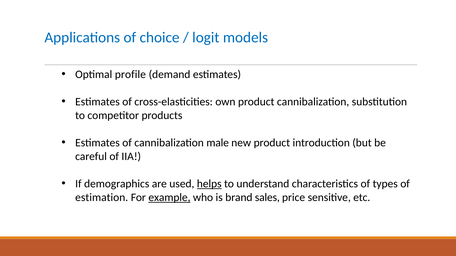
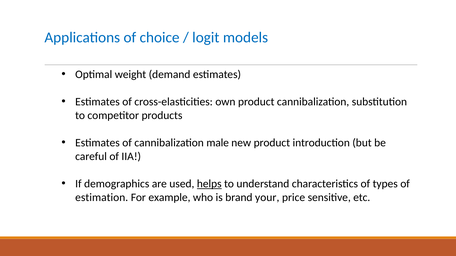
profile: profile -> weight
example underline: present -> none
sales: sales -> your
